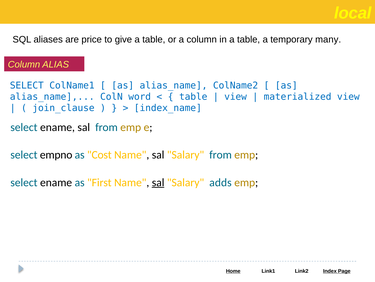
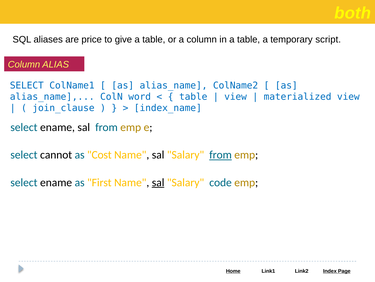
local: local -> both
many: many -> script
empno: empno -> cannot
from at (221, 154) underline: none -> present
adds: adds -> code
